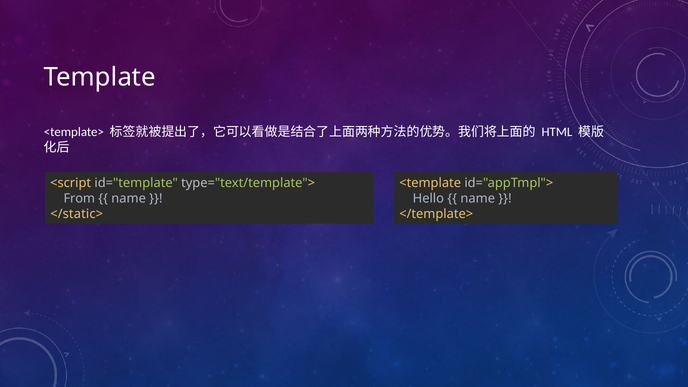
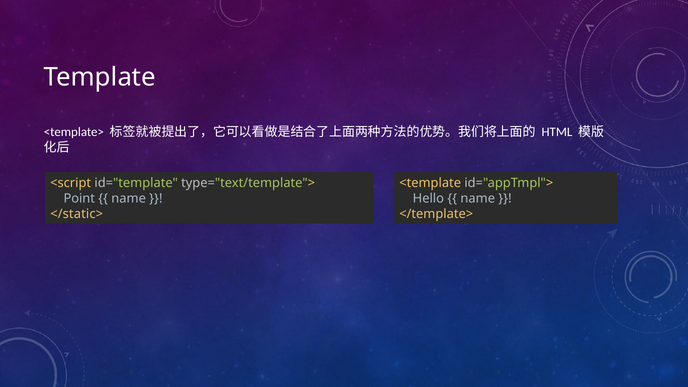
From: From -> Point
